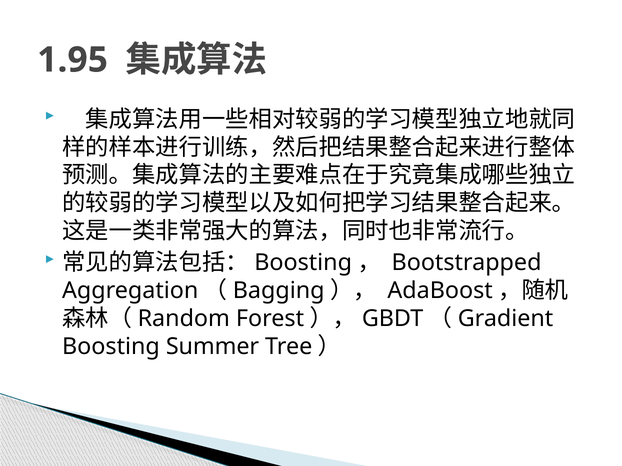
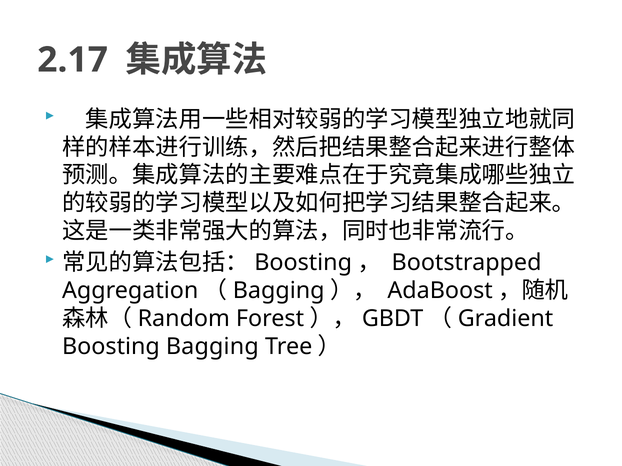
1.95: 1.95 -> 2.17
Boosting Summer: Summer -> Bagging
